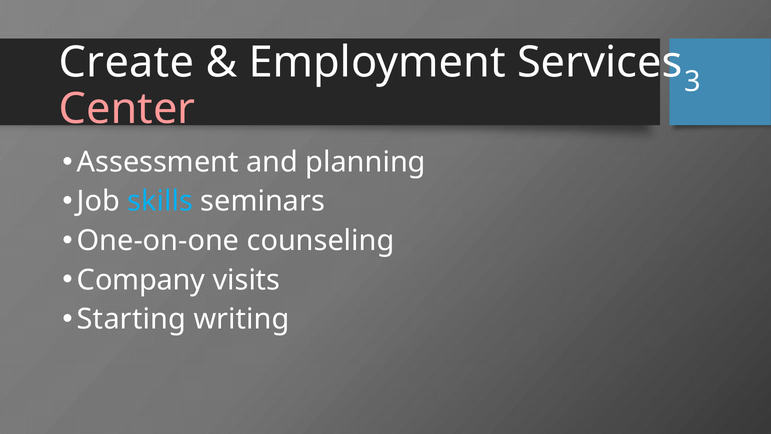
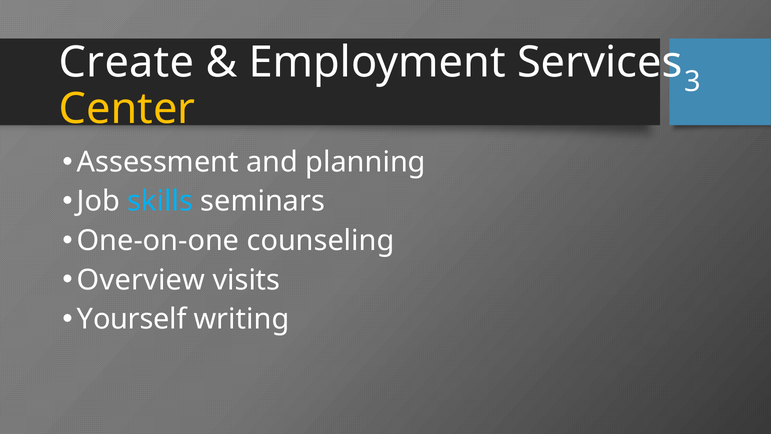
Center colour: pink -> yellow
Company: Company -> Overview
Starting: Starting -> Yourself
